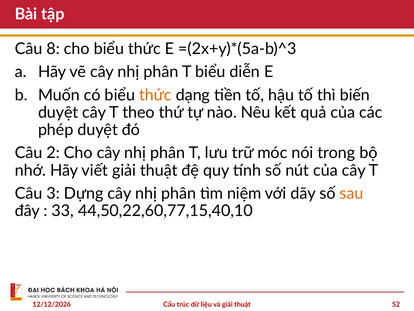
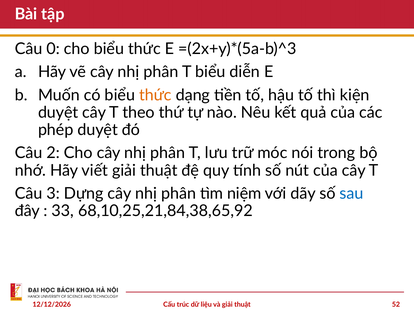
8: 8 -> 0
biến: biến -> kiện
sau colour: orange -> blue
44,50,22,60,77,15,40,10: 44,50,22,60,77,15,40,10 -> 68,10,25,21,84,38,65,92
